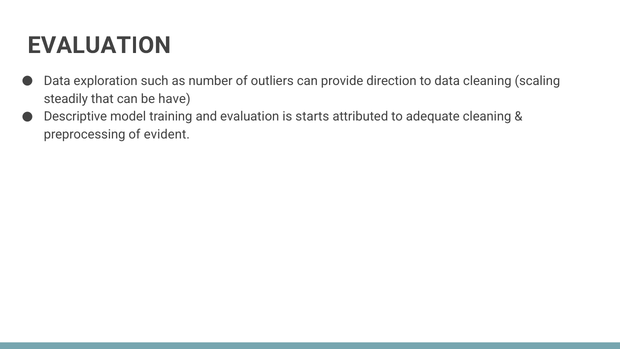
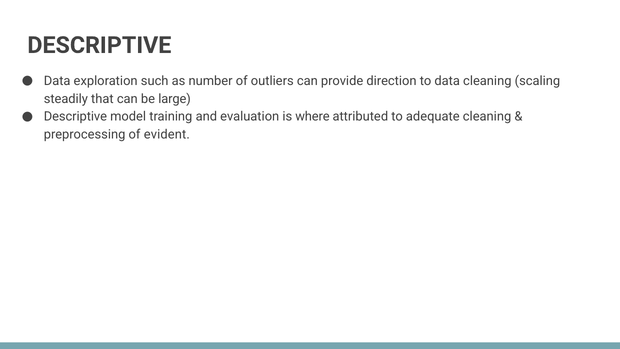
EVALUATION at (99, 45): EVALUATION -> DESCRIPTIVE
have: have -> large
starts: starts -> where
